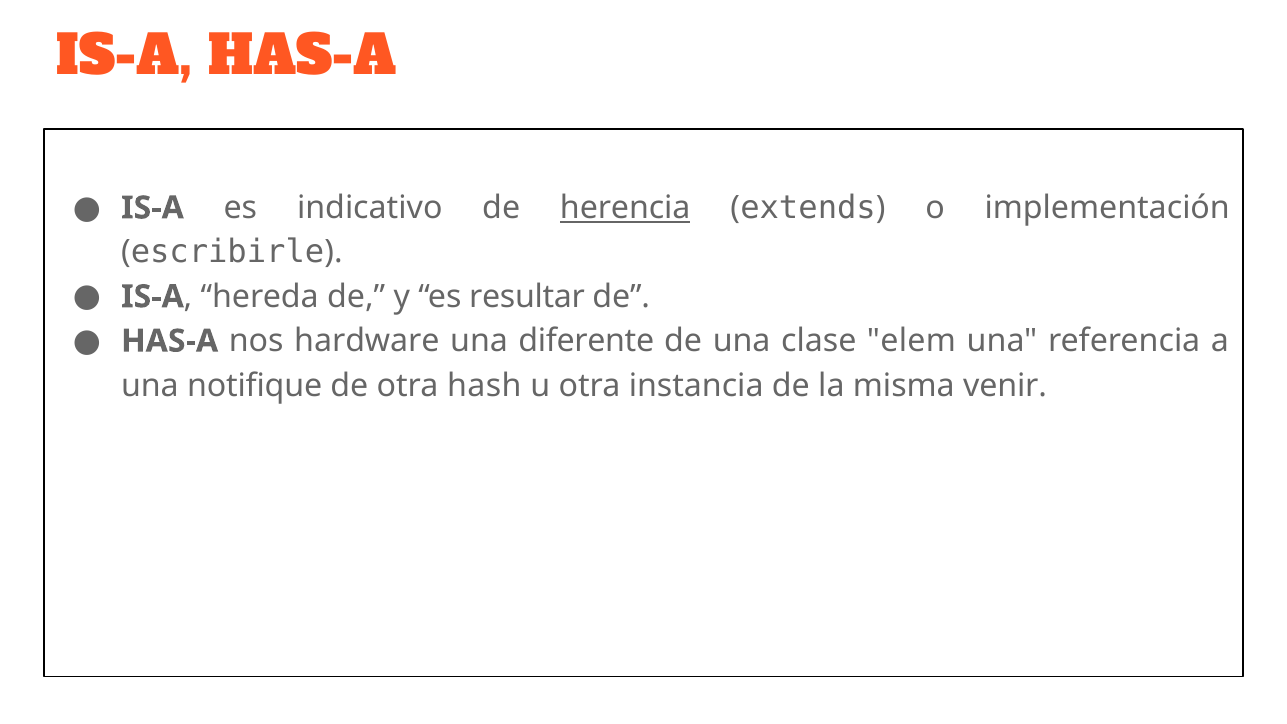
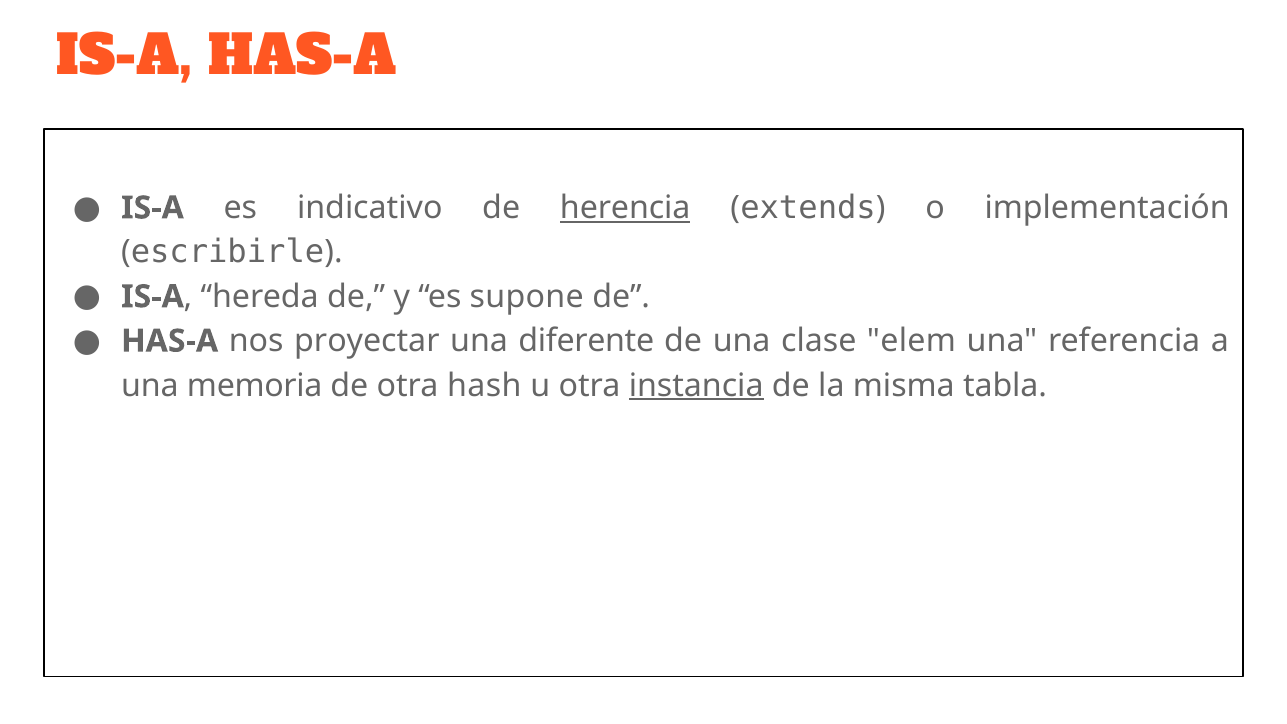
resultar: resultar -> supone
hardware: hardware -> proyectar
notifique: notifique -> memoria
instancia underline: none -> present
venir: venir -> tabla
